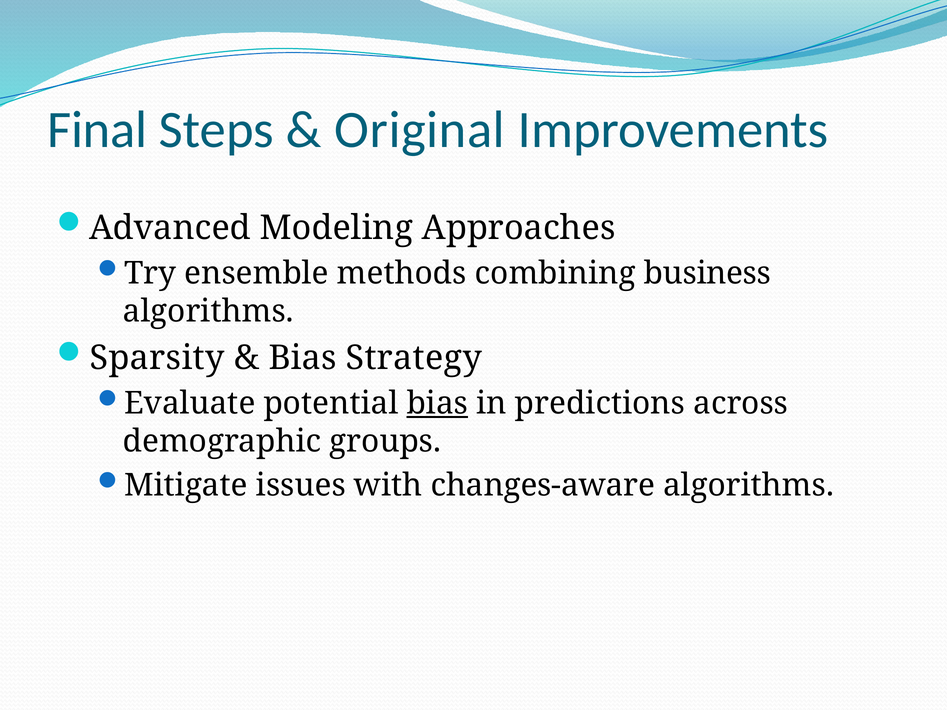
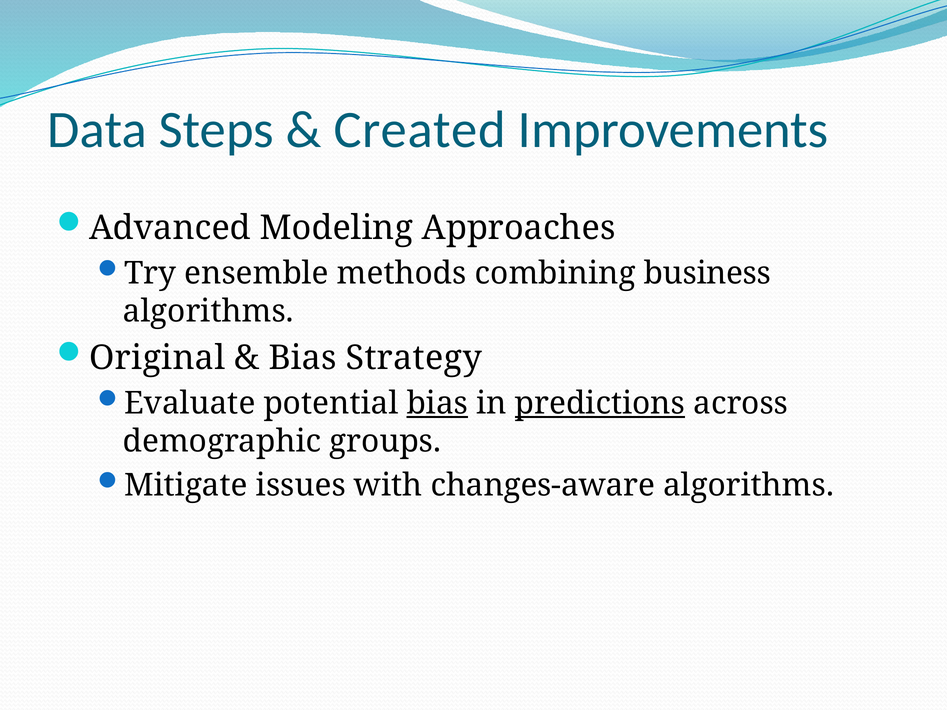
Final: Final -> Data
Original: Original -> Created
Sparsity: Sparsity -> Original
predictions underline: none -> present
